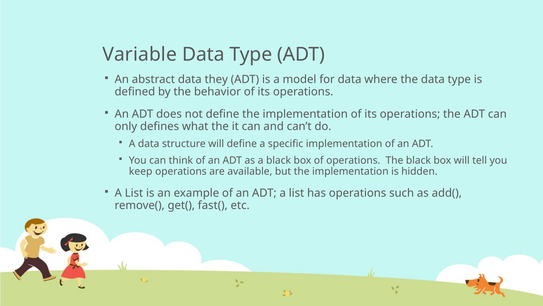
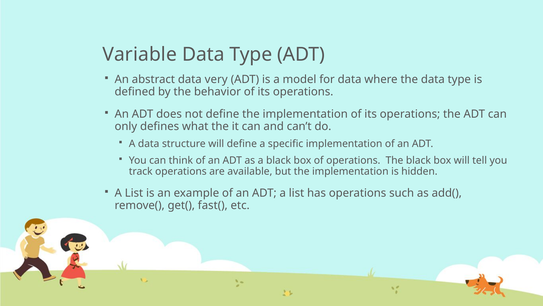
they: they -> very
keep: keep -> track
